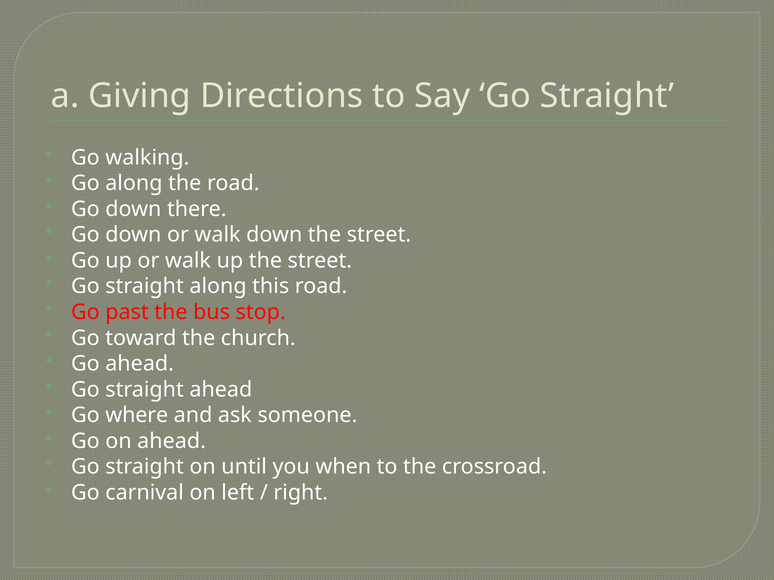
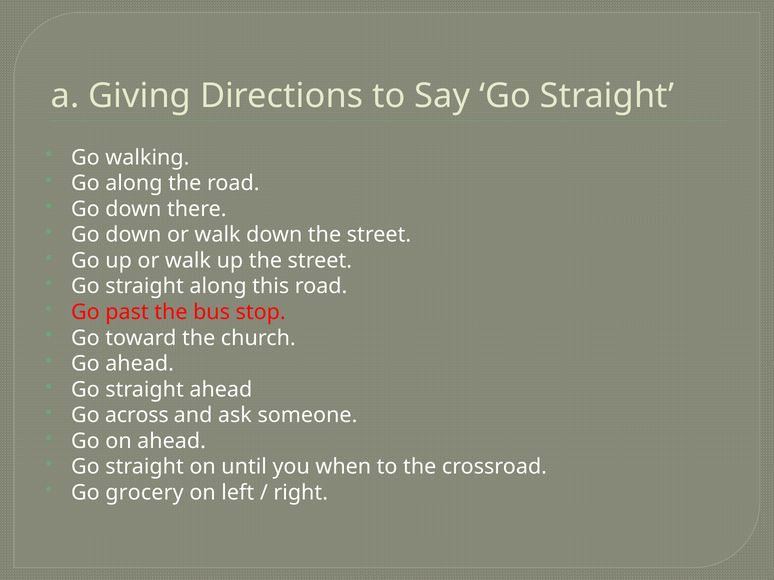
where: where -> across
carnival: carnival -> grocery
